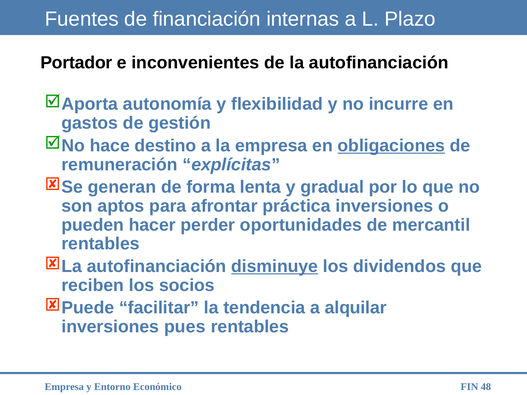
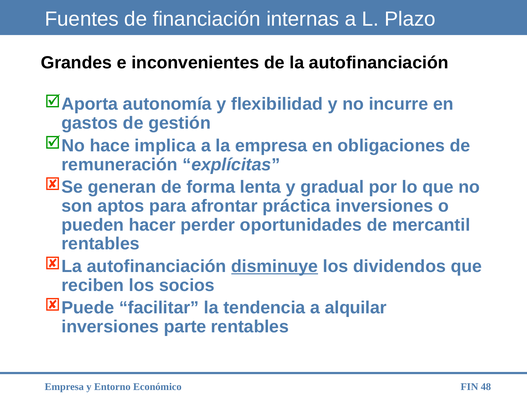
Portador: Portador -> Grandes
destino: destino -> implica
obligaciones underline: present -> none
pues: pues -> parte
